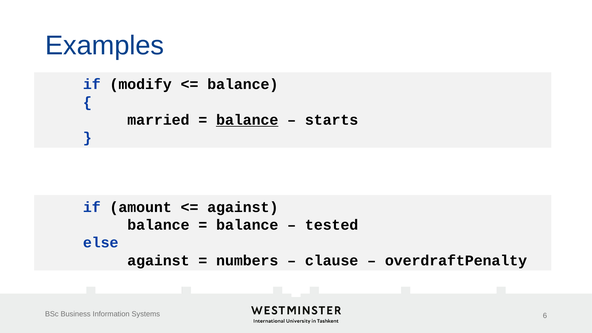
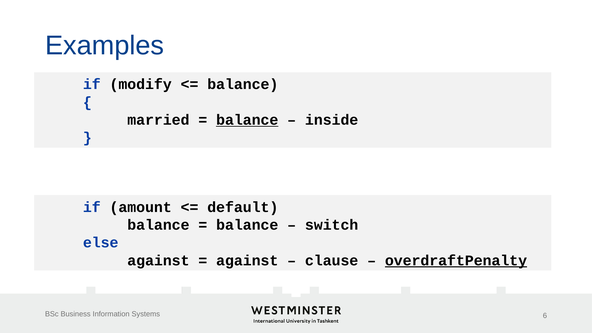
starts: starts -> inside
against at (243, 207): against -> default
tested: tested -> switch
numbers at (247, 260): numbers -> against
overdraftPenalty underline: none -> present
